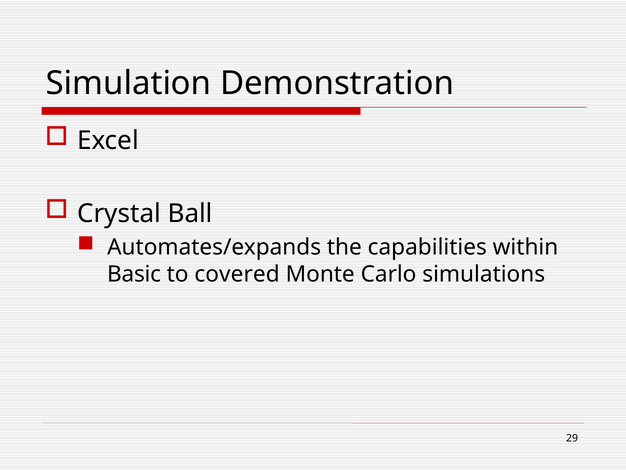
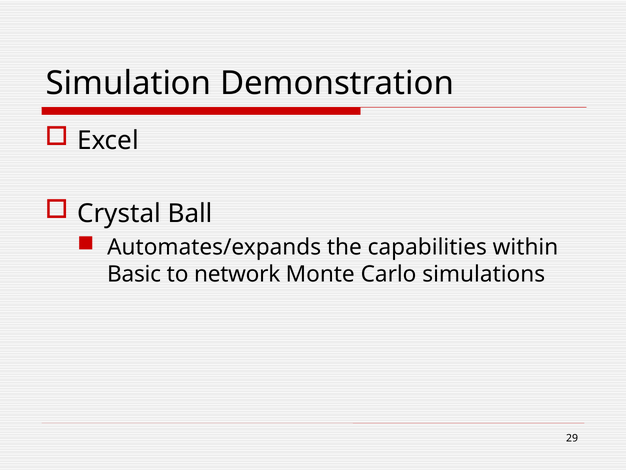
covered: covered -> network
